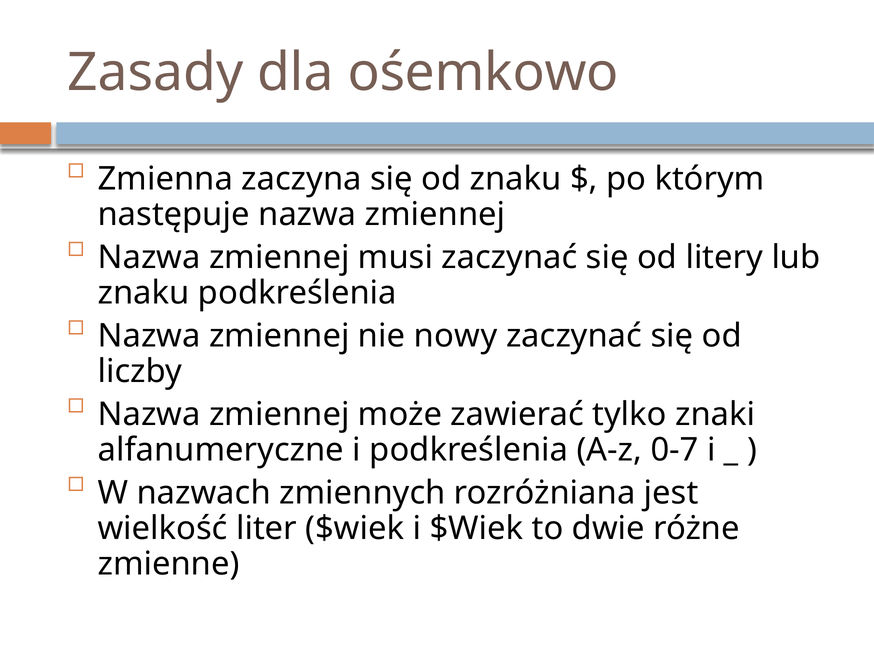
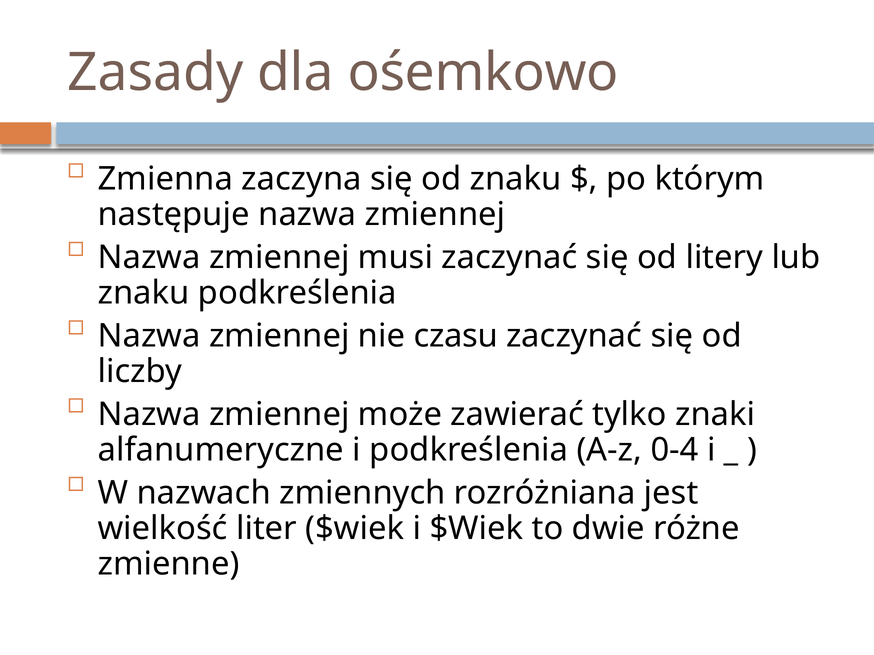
nowy: nowy -> czasu
0-7: 0-7 -> 0-4
